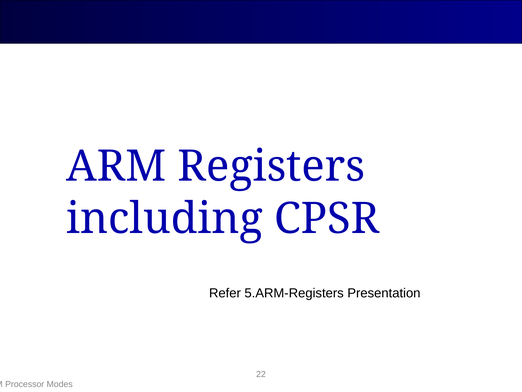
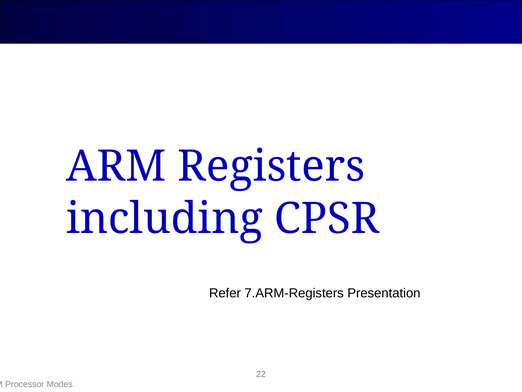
5.ARM-Registers: 5.ARM-Registers -> 7.ARM-Registers
